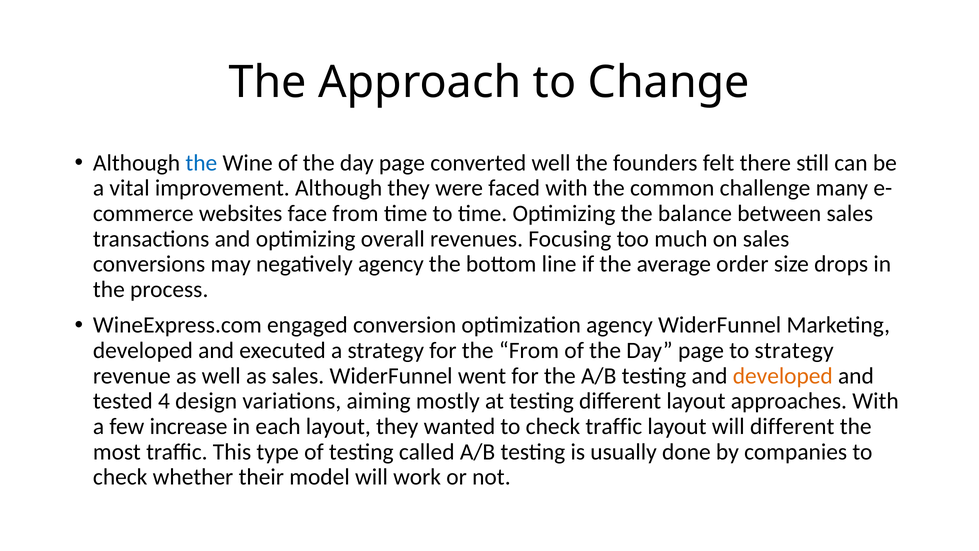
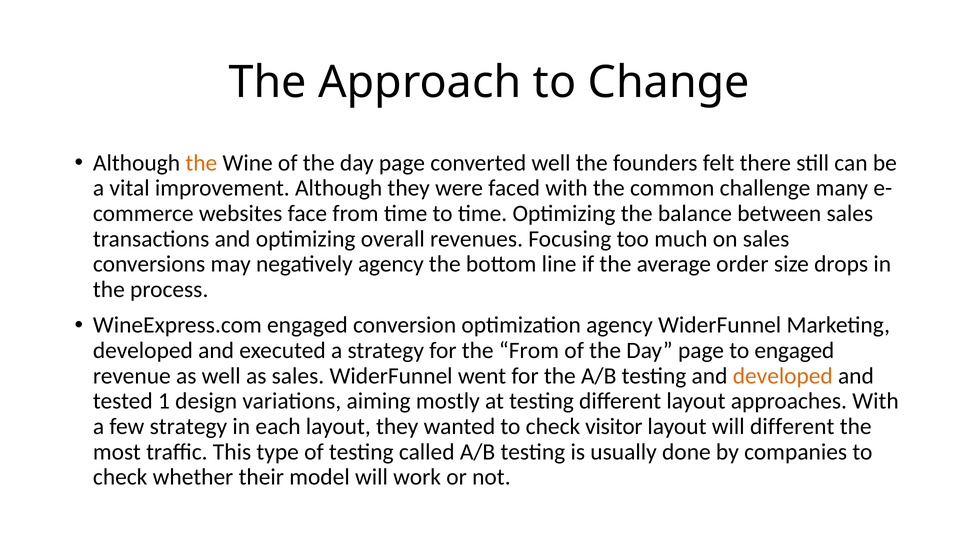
the at (201, 163) colour: blue -> orange
to strategy: strategy -> engaged
4: 4 -> 1
few increase: increase -> strategy
check traffic: traffic -> visitor
